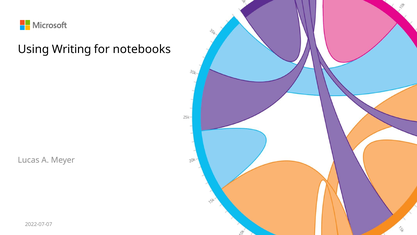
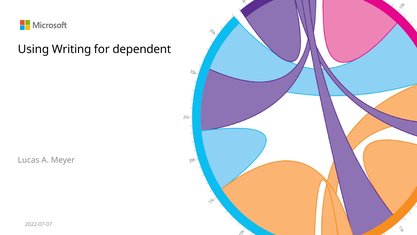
notebooks: notebooks -> dependent
